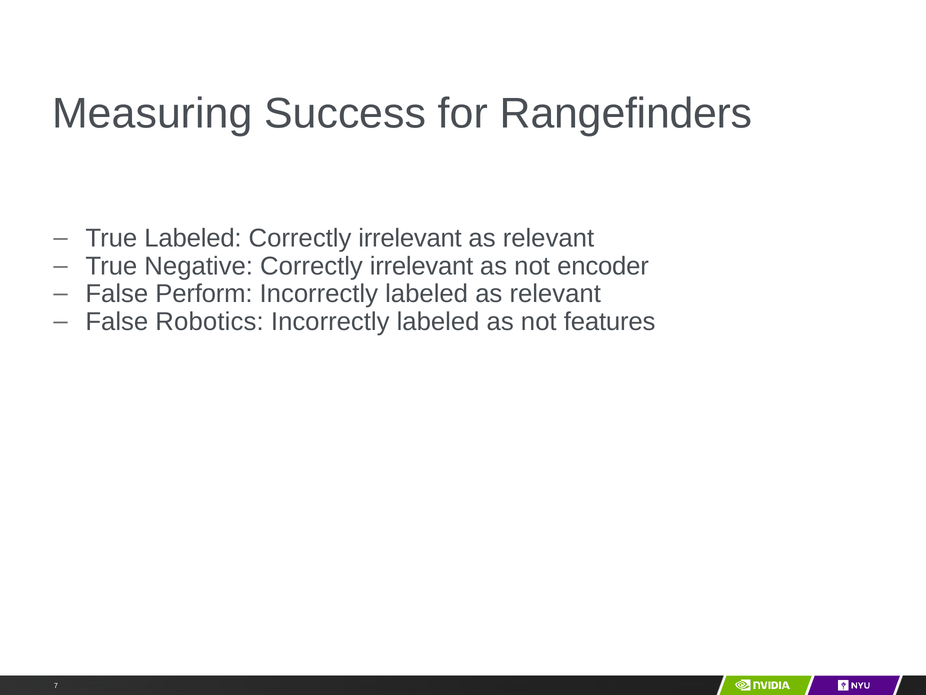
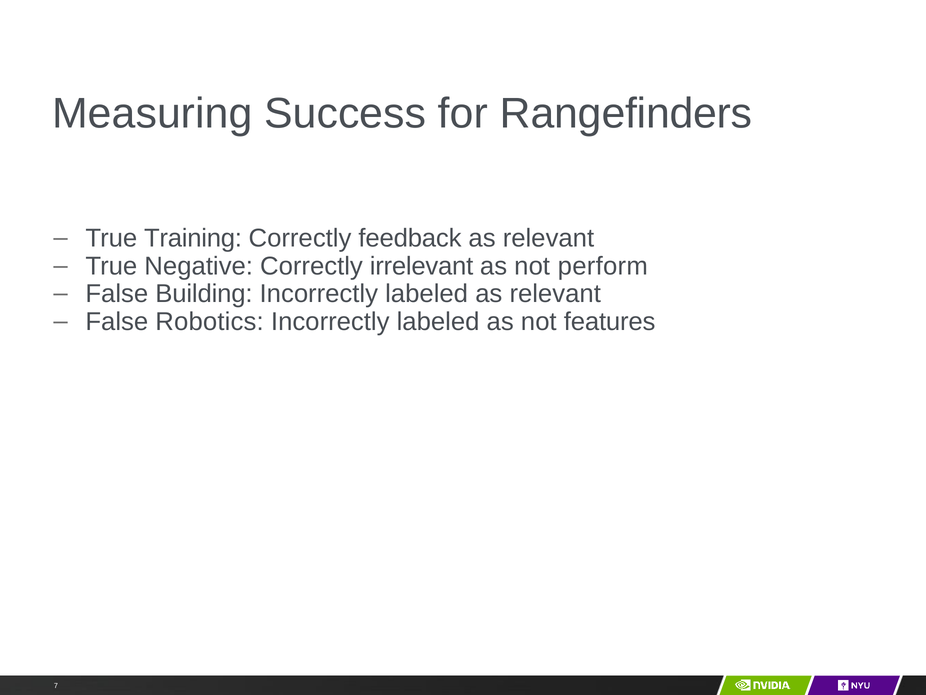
True Labeled: Labeled -> Training
irrelevant at (410, 238): irrelevant -> feedback
encoder: encoder -> perform
Perform: Perform -> Building
